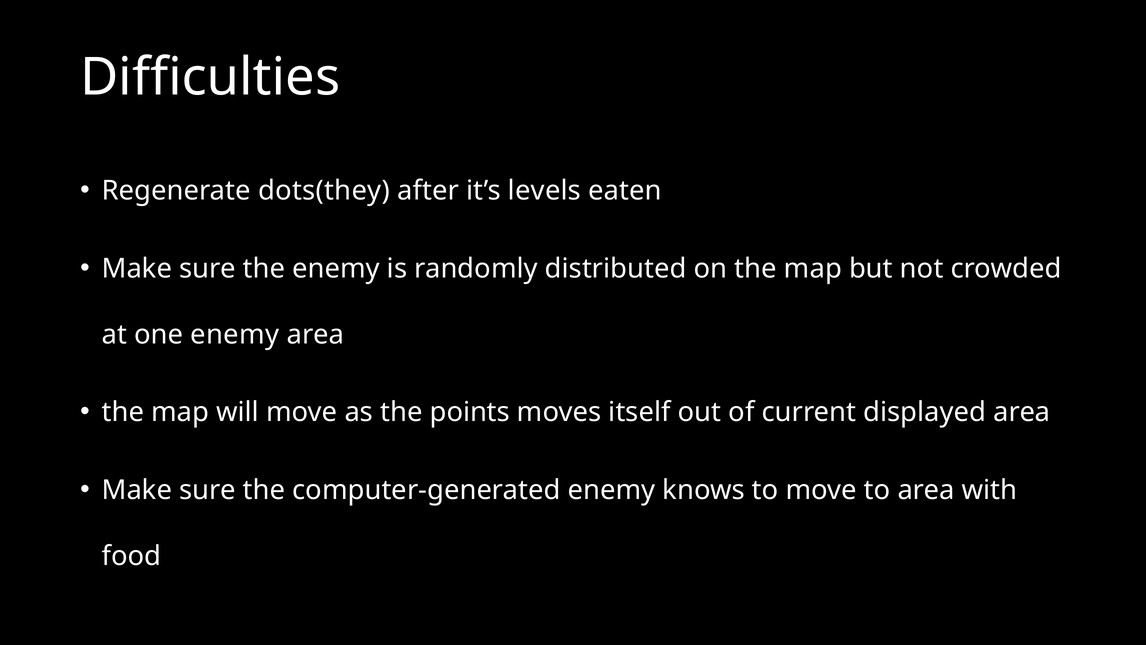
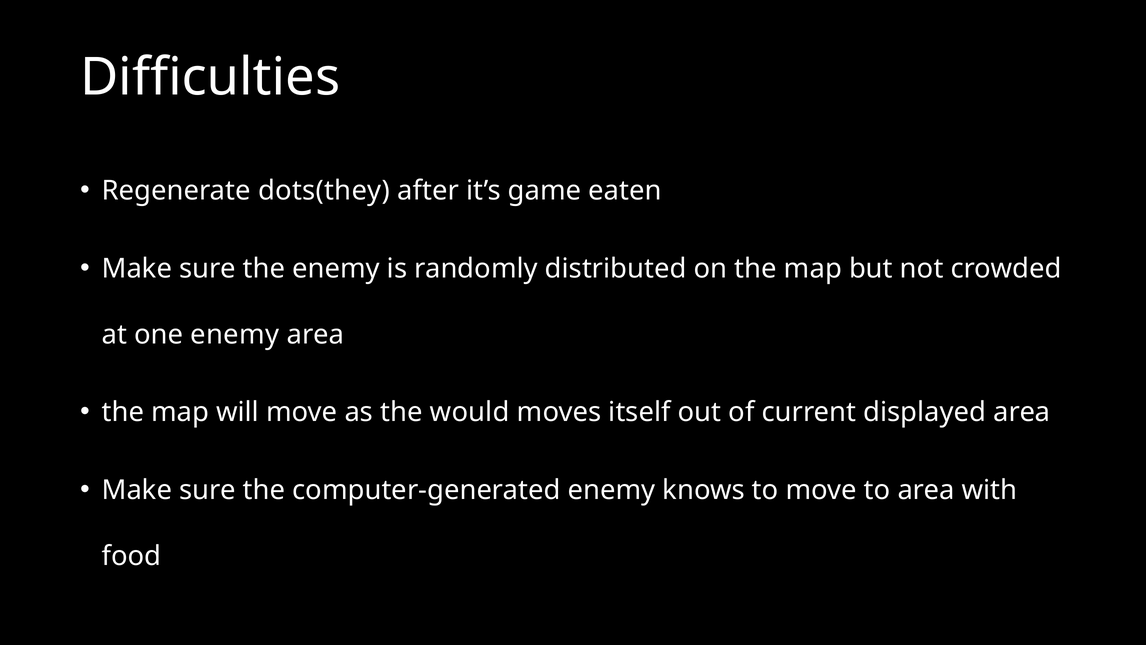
levels: levels -> game
points: points -> would
